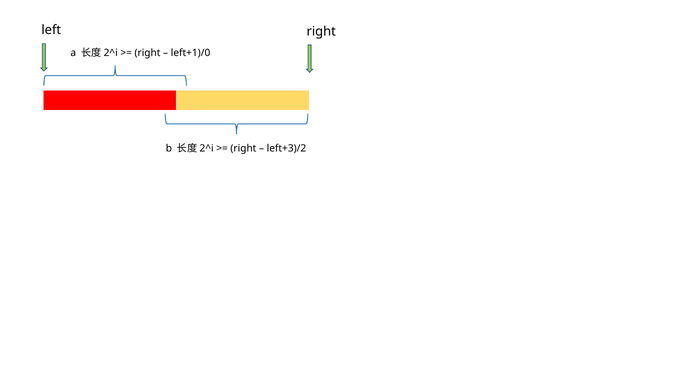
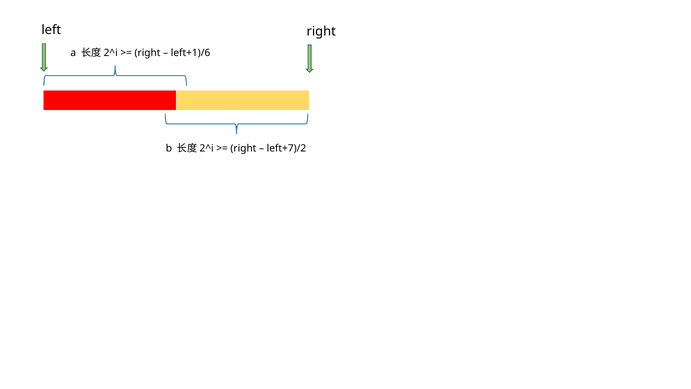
left+1)/0: left+1)/0 -> left+1)/6
left+3)/2: left+3)/2 -> left+7)/2
